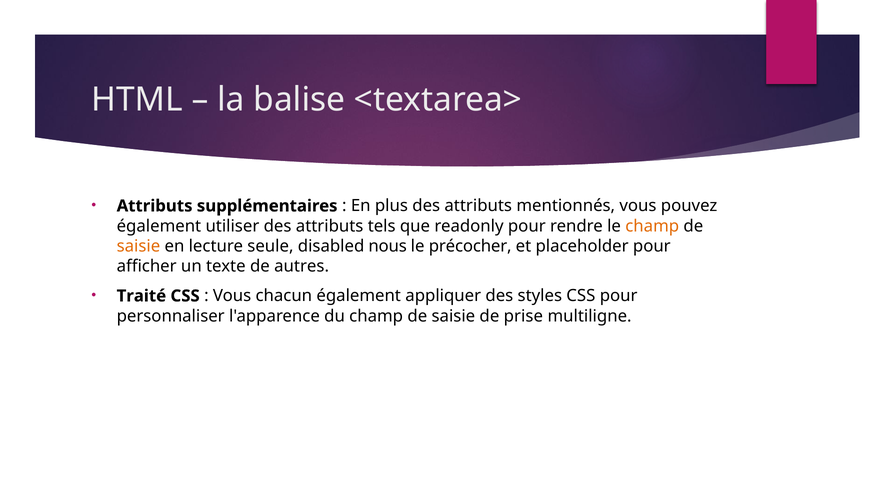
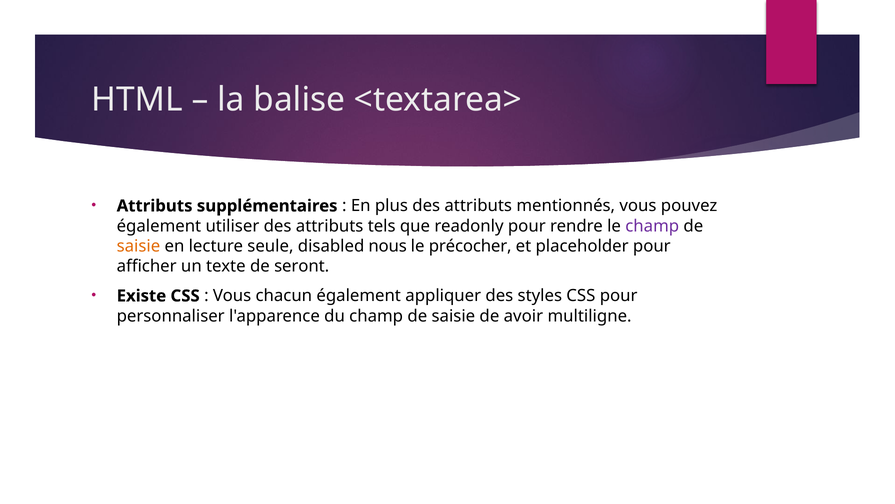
champ at (652, 226) colour: orange -> purple
autres: autres -> seront
Traité: Traité -> Existe
prise: prise -> avoir
